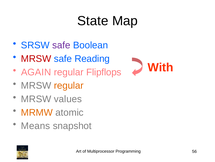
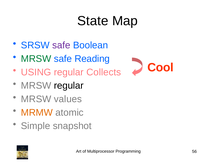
MRSW at (36, 58) colour: red -> green
With: With -> Cool
AGAIN: AGAIN -> USING
Flipflops: Flipflops -> Collects
regular at (69, 85) colour: orange -> black
Means: Means -> Simple
